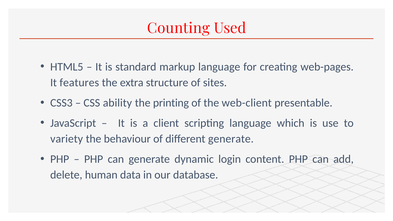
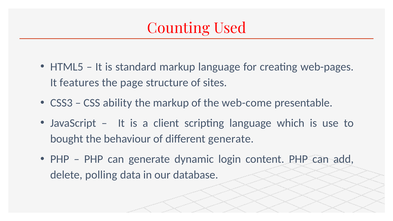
extra: extra -> page
the printing: printing -> markup
web-client: web-client -> web-come
variety: variety -> bought
human: human -> polling
